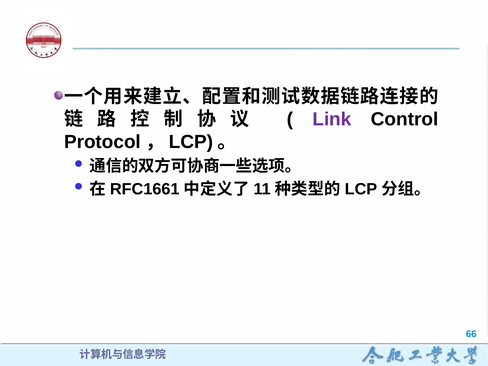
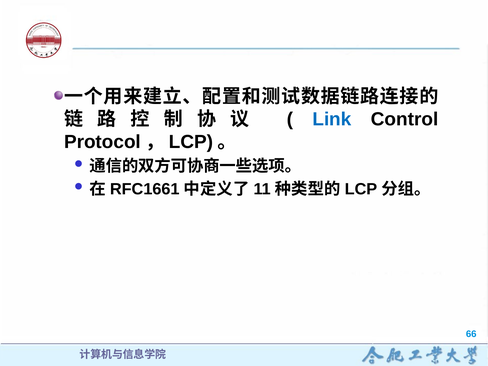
Link colour: purple -> blue
